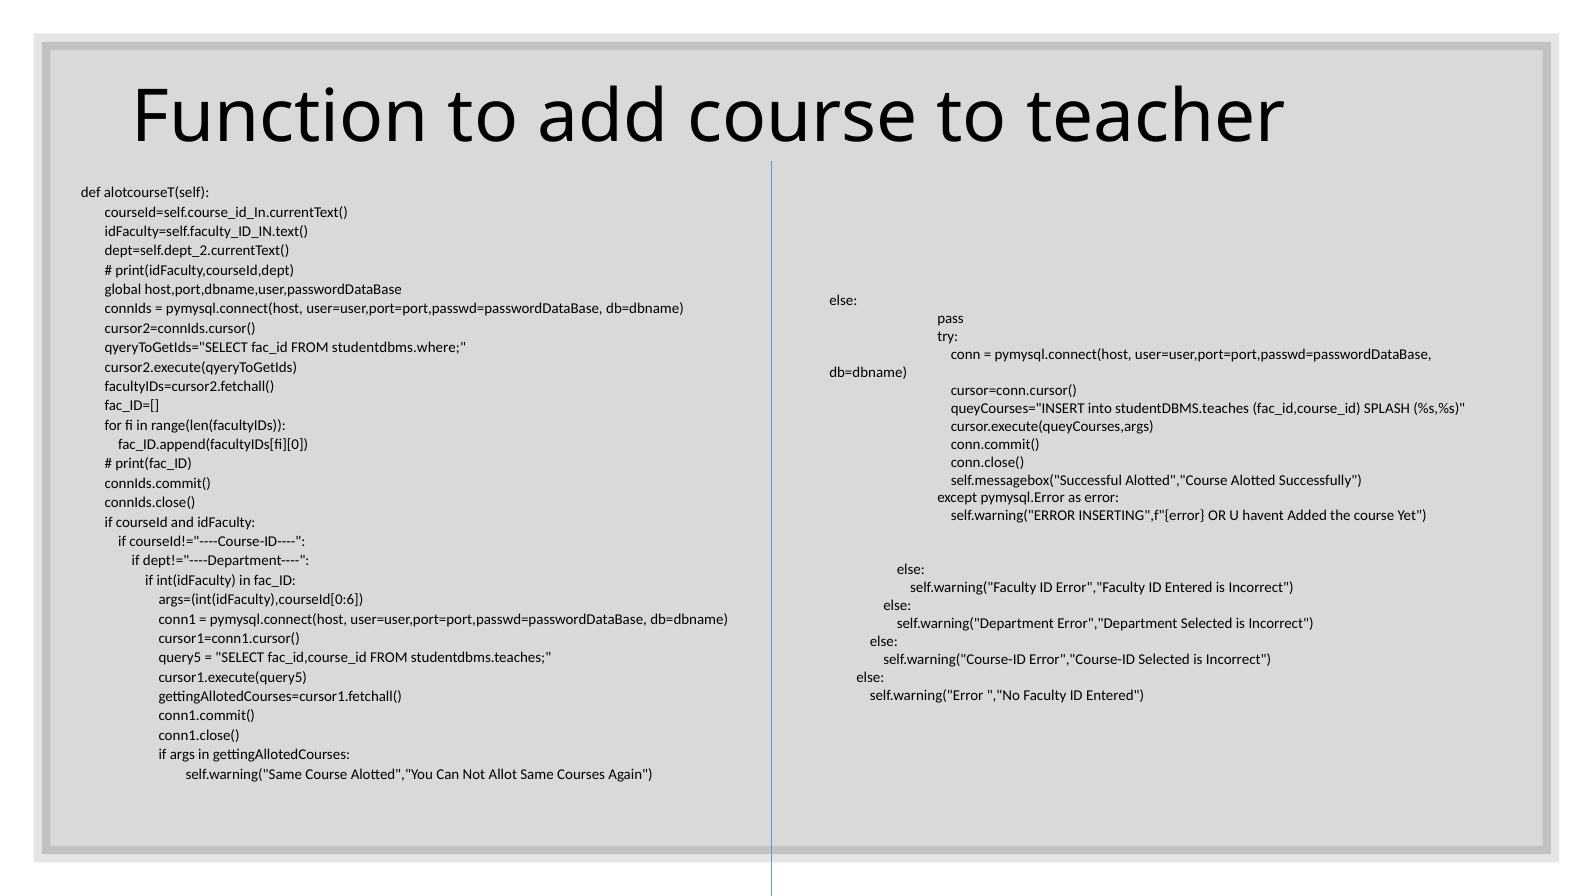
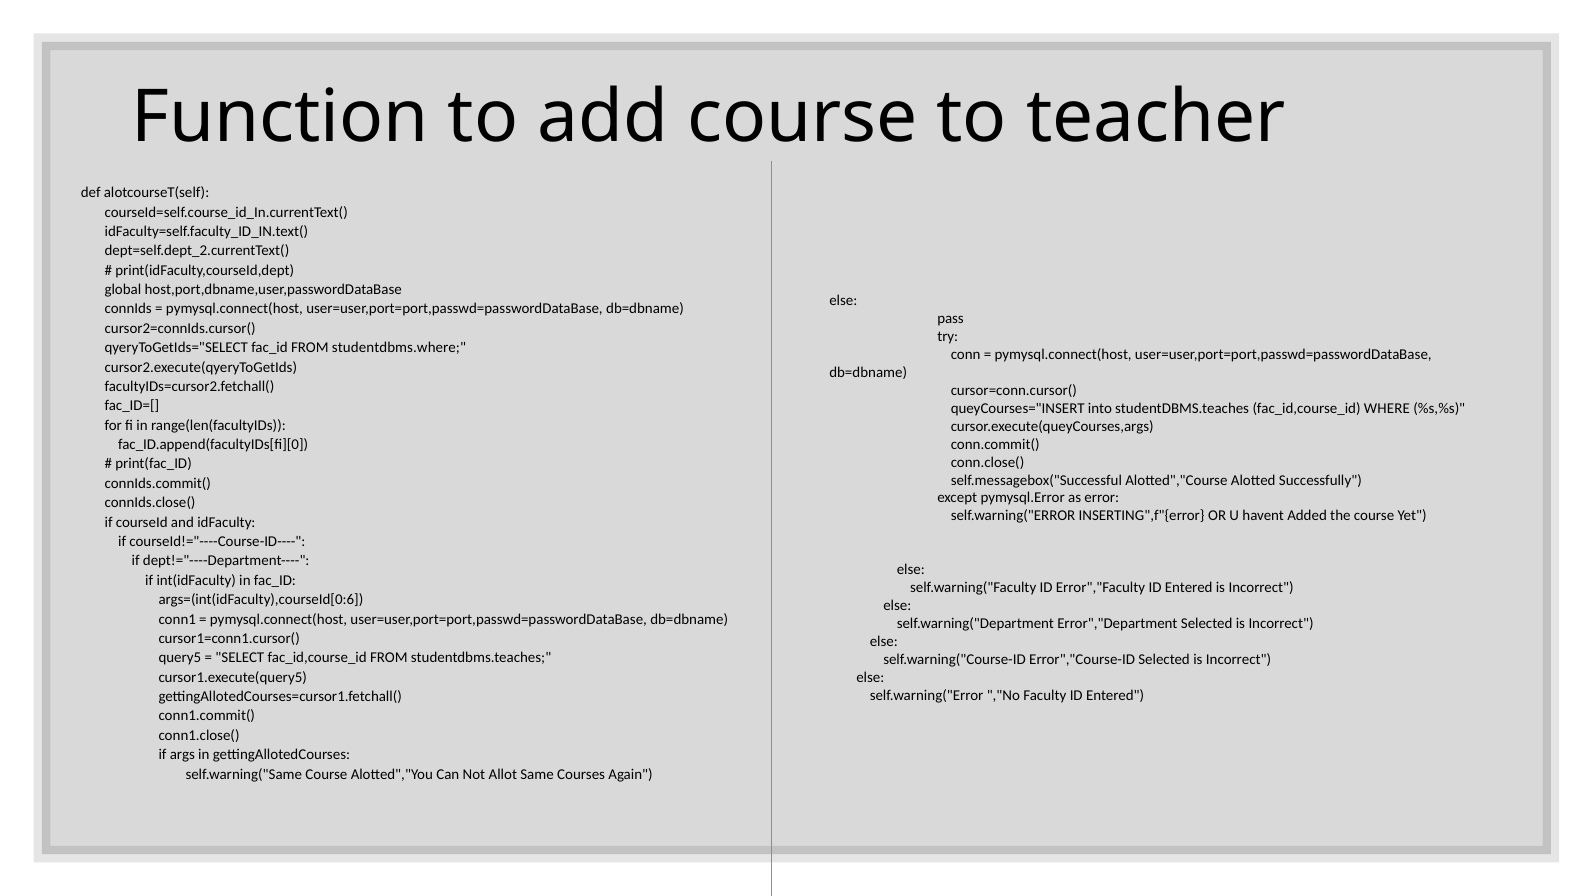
SPLASH: SPLASH -> WHERE
